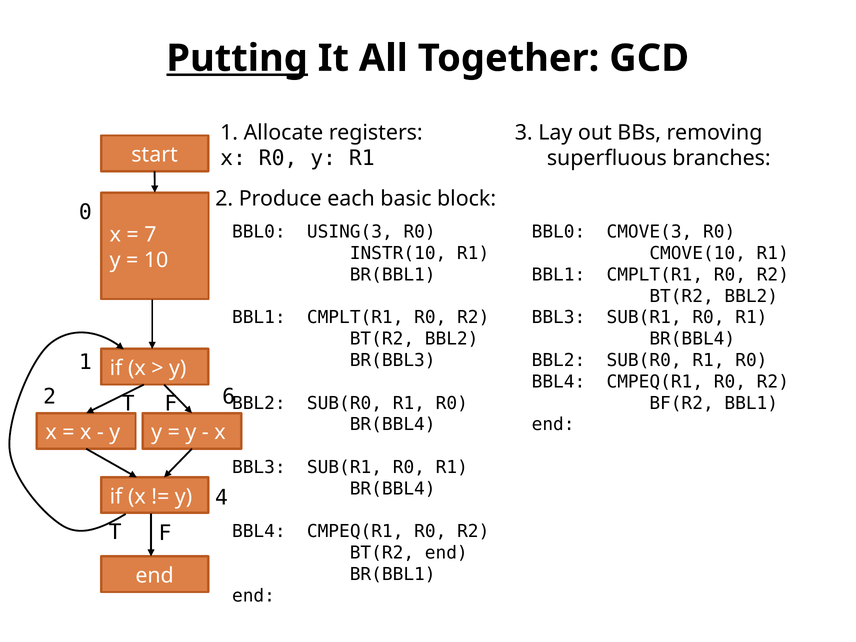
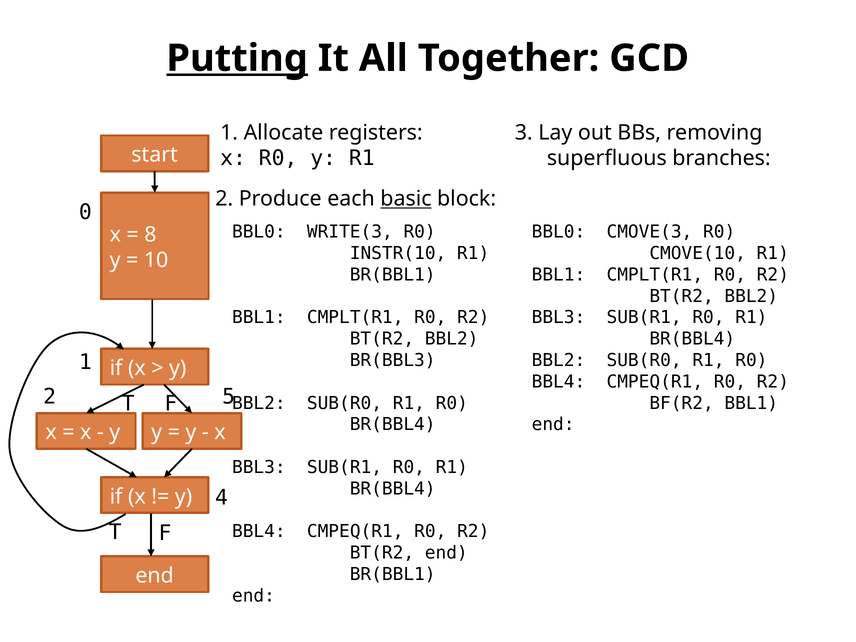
basic underline: none -> present
USING(3: USING(3 -> WRITE(3
7: 7 -> 8
6: 6 -> 5
